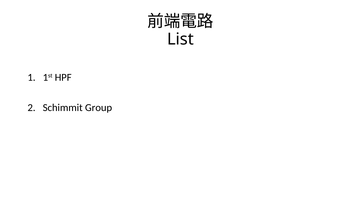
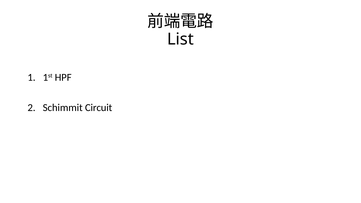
Group: Group -> Circuit
